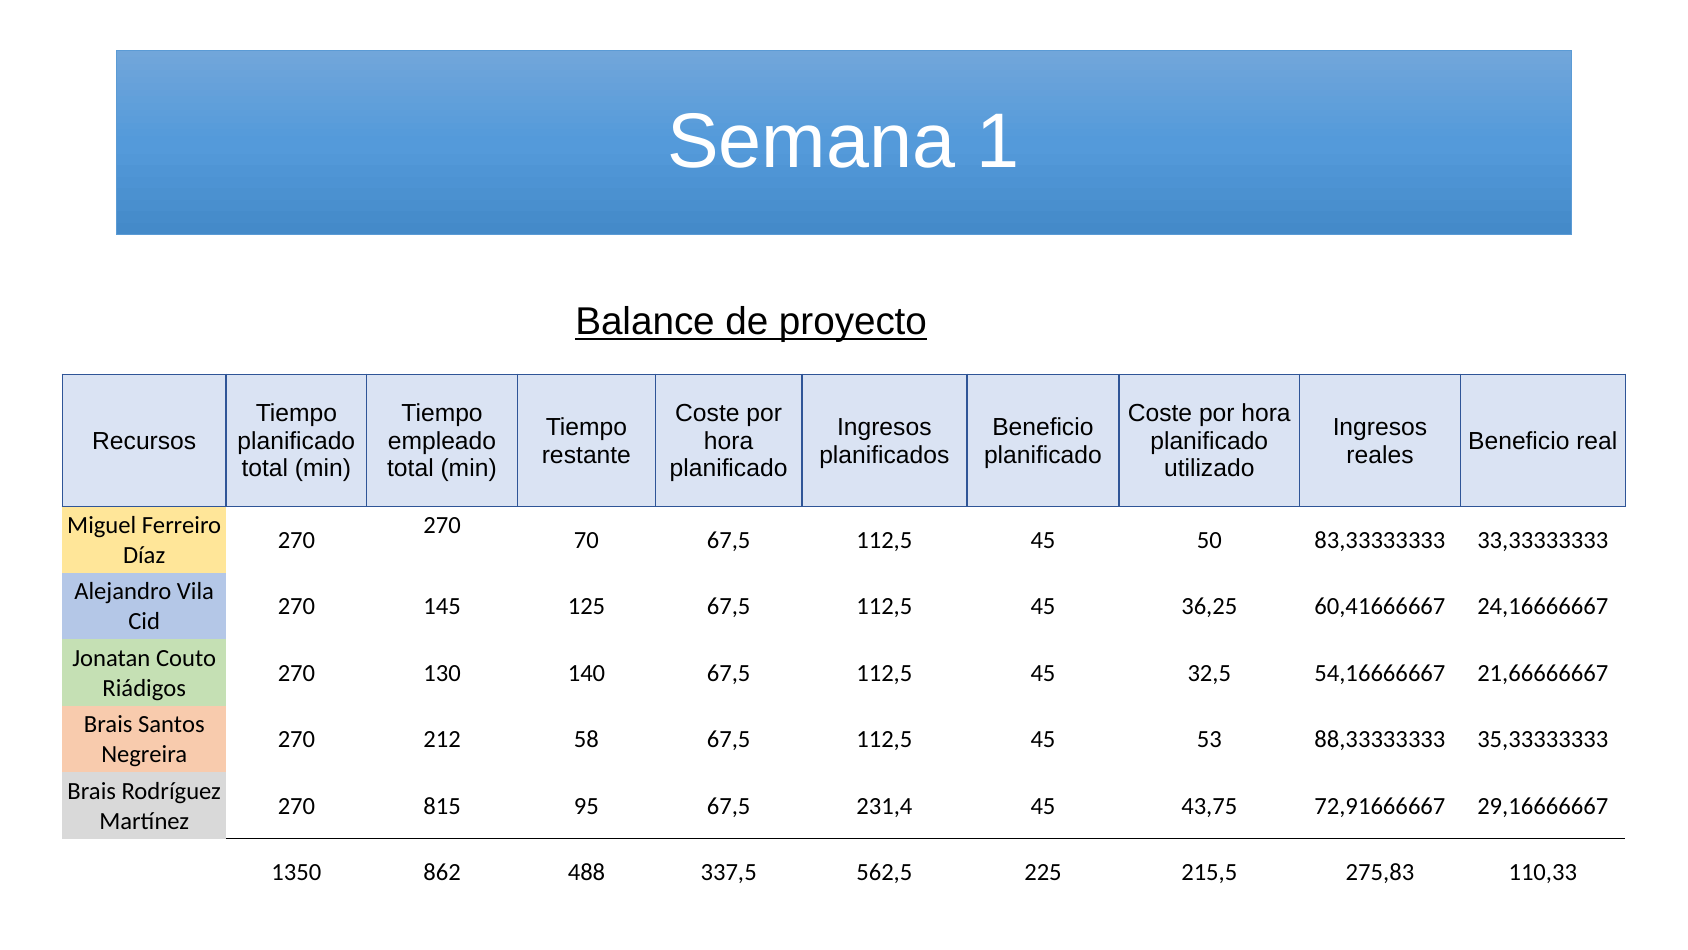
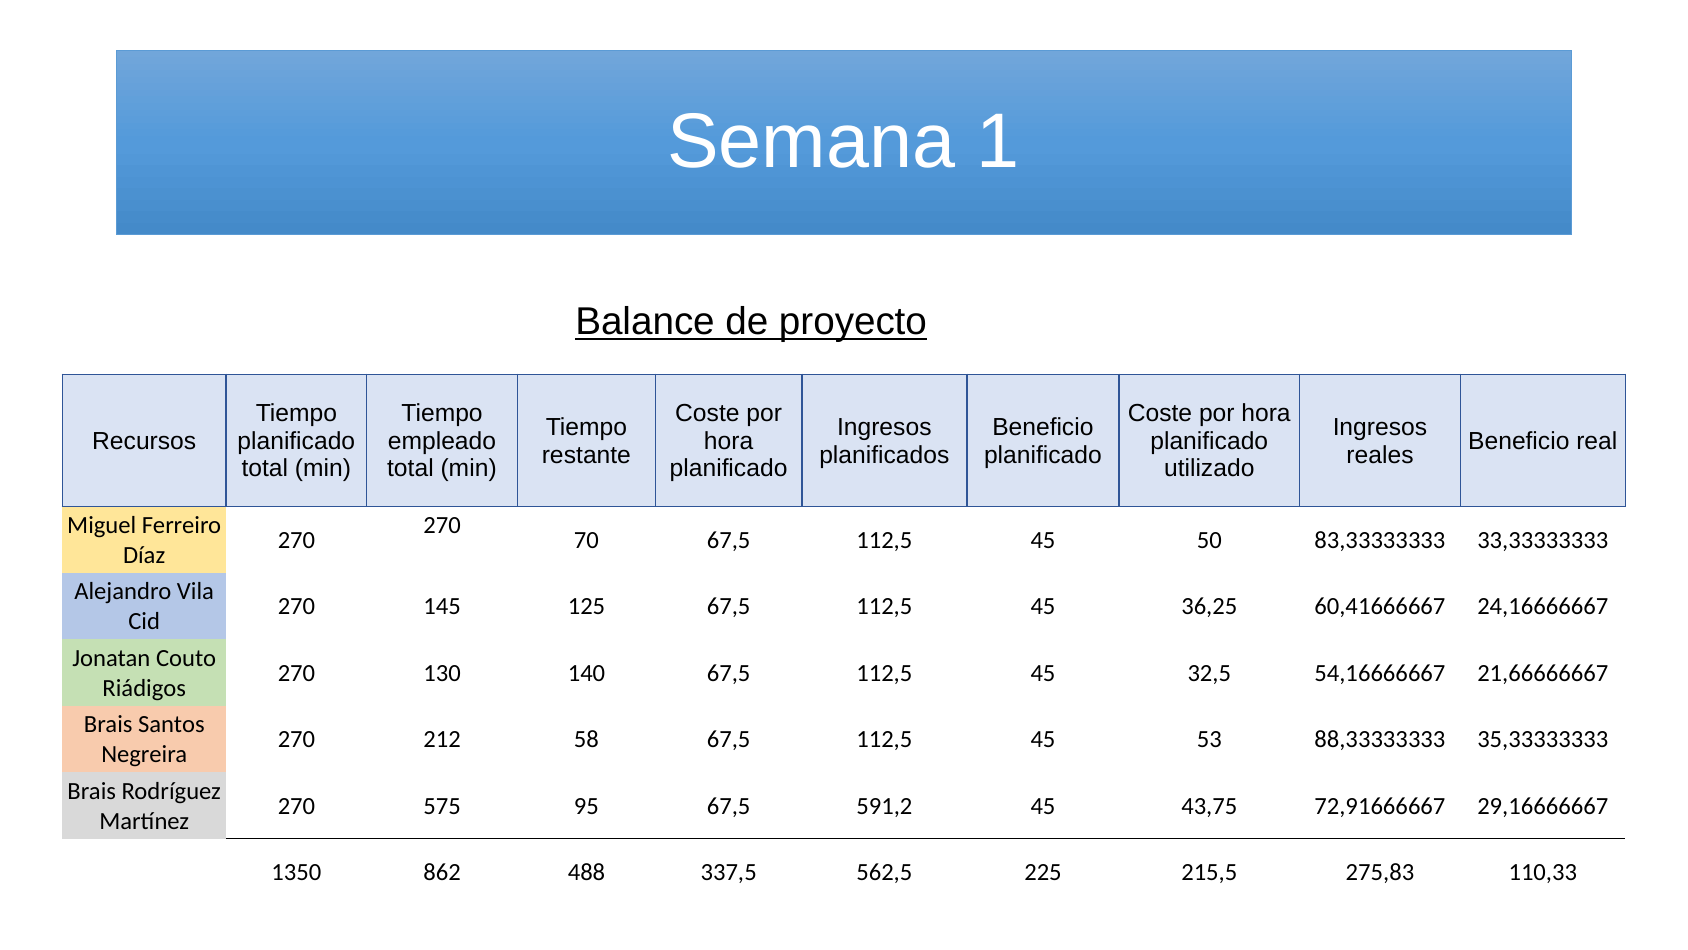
815: 815 -> 575
231,4: 231,4 -> 591,2
